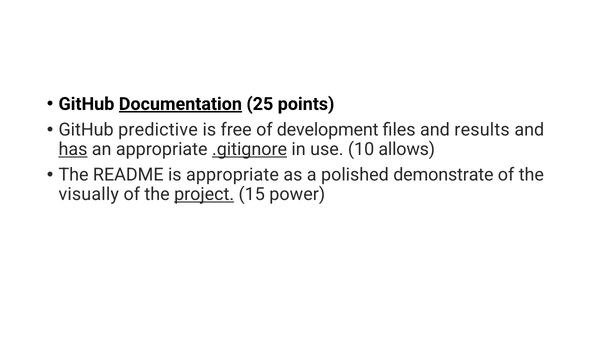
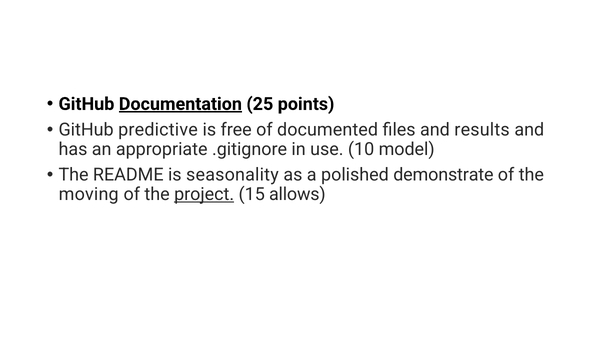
development: development -> documented
has underline: present -> none
.gitignore underline: present -> none
allows: allows -> model
is appropriate: appropriate -> seasonality
visually: visually -> moving
power: power -> allows
